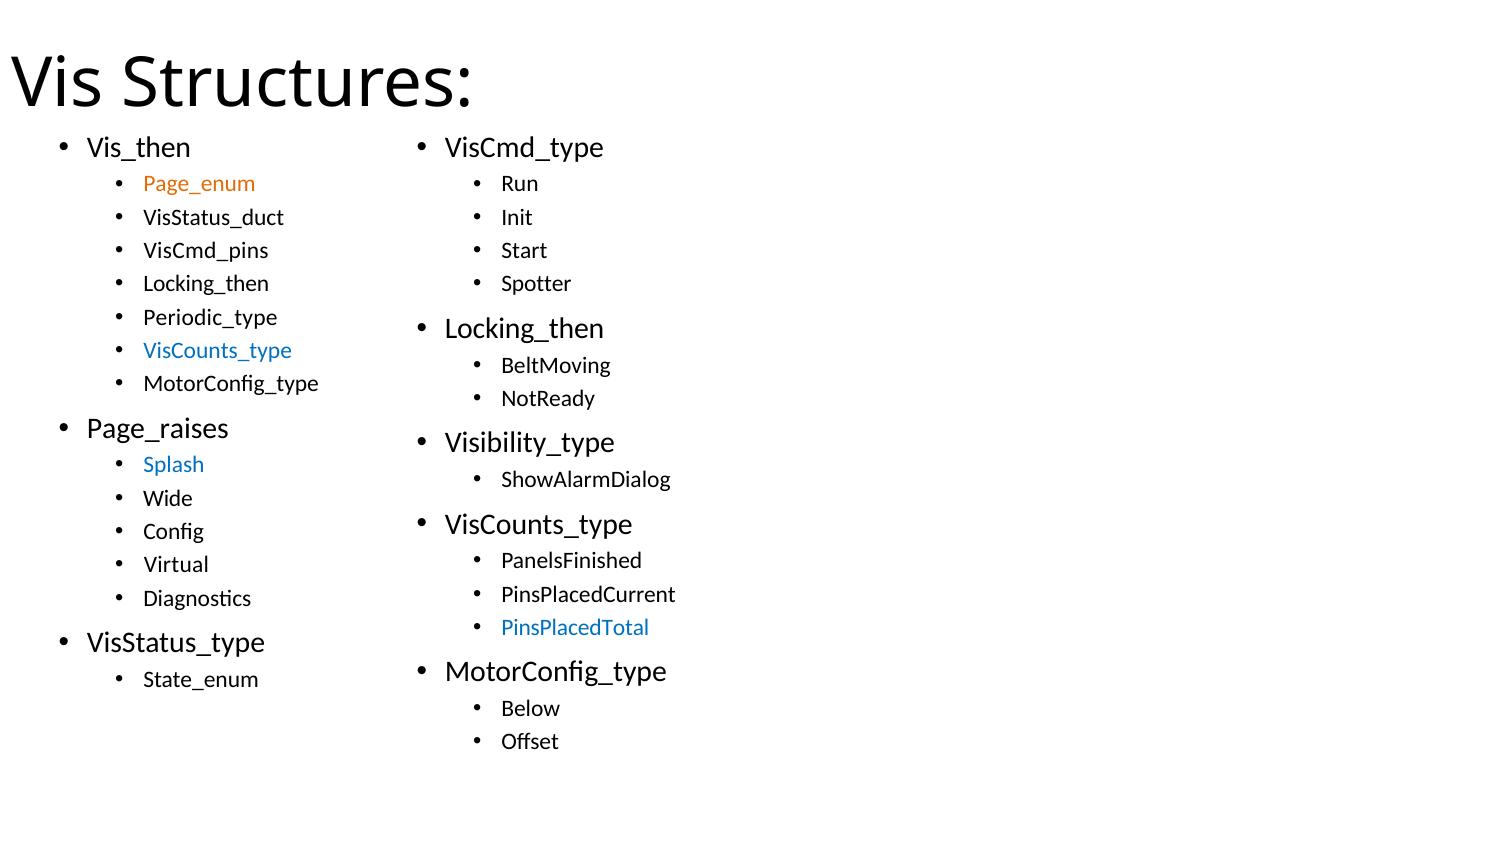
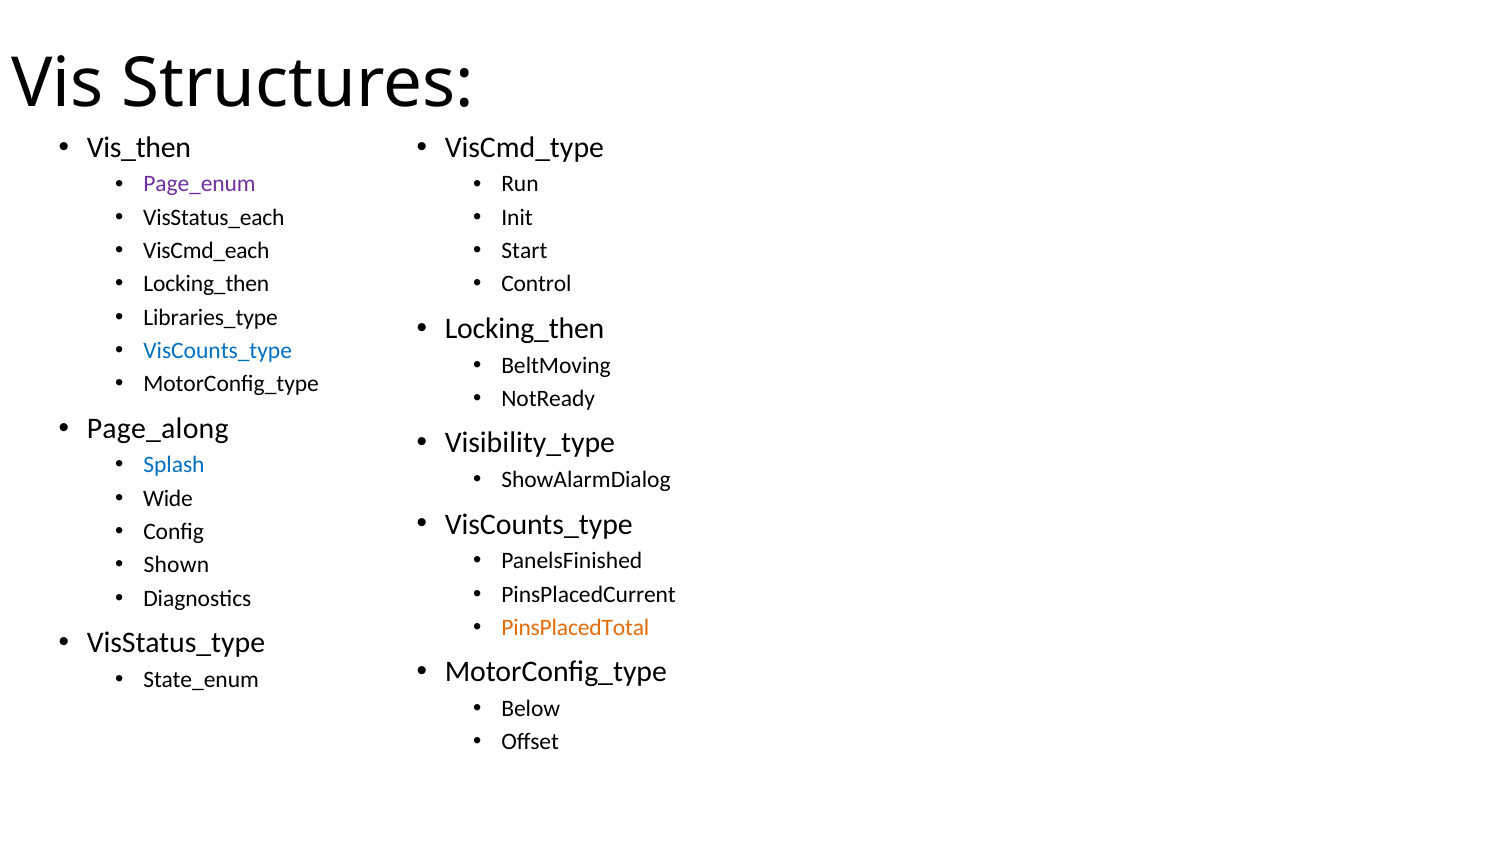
Page_enum colour: orange -> purple
VisStatus_duct: VisStatus_duct -> VisStatus_each
VisCmd_pins: VisCmd_pins -> VisCmd_each
Spotter: Spotter -> Control
Periodic_type: Periodic_type -> Libraries_type
Page_raises: Page_raises -> Page_along
Virtual: Virtual -> Shown
PinsPlacedTotal colour: blue -> orange
